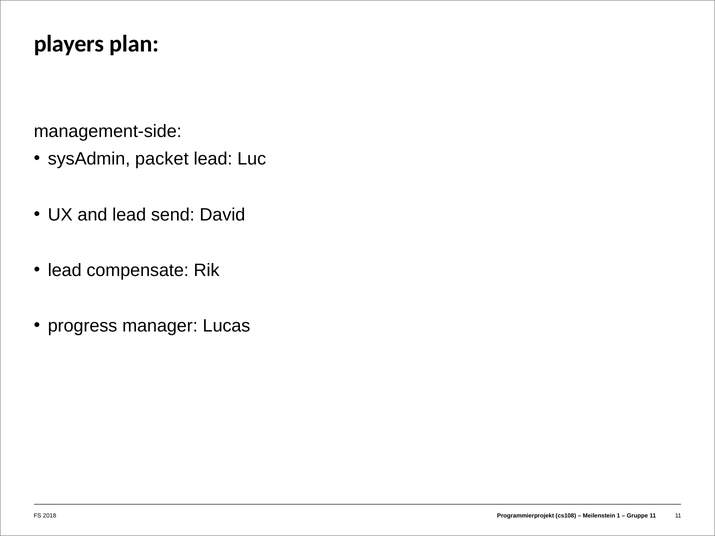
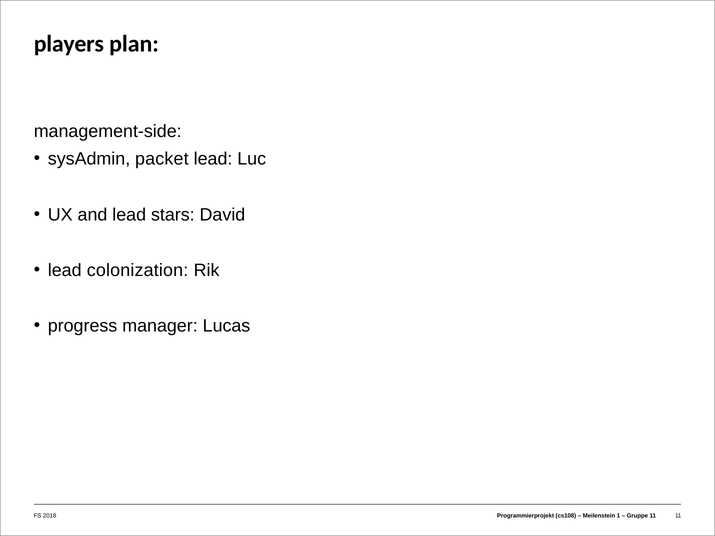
send: send -> stars
compensate: compensate -> colonization
